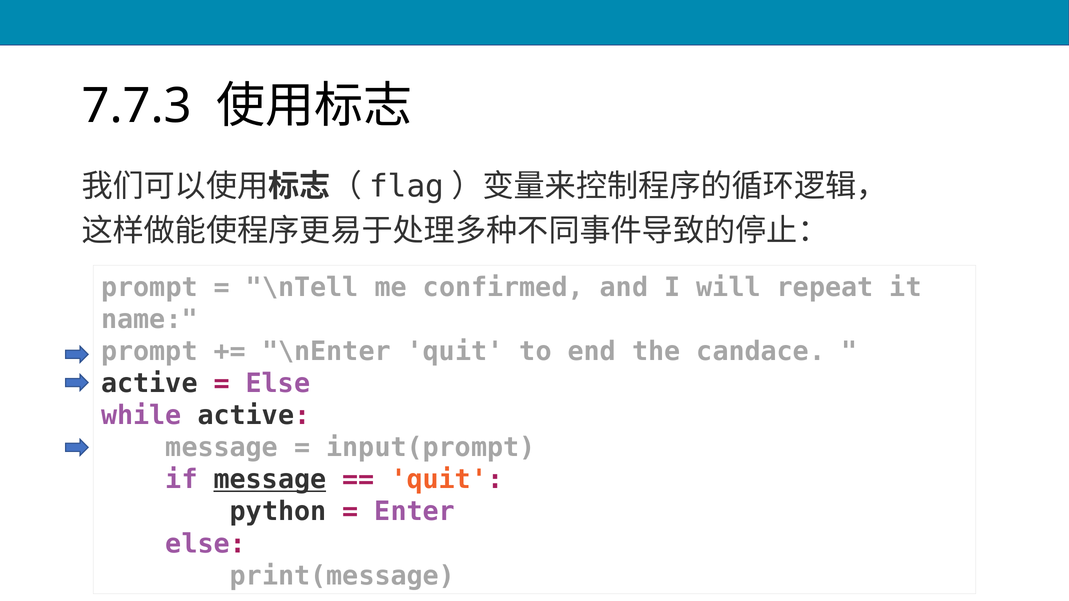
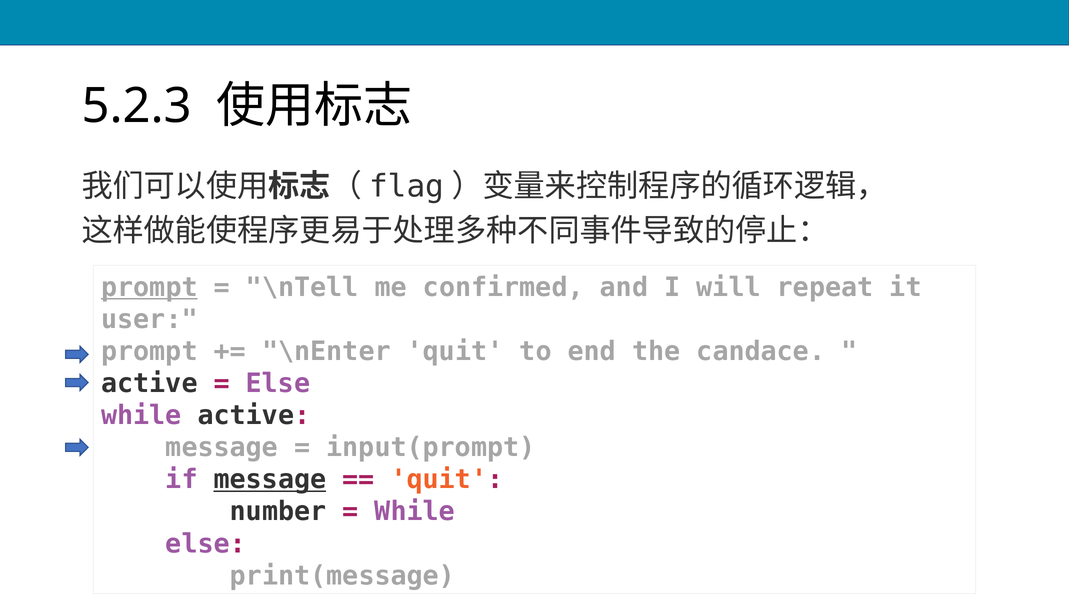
7.7.3: 7.7.3 -> 5.2.3
prompt at (149, 287) underline: none -> present
name: name -> user
python: python -> number
Enter at (415, 512): Enter -> While
